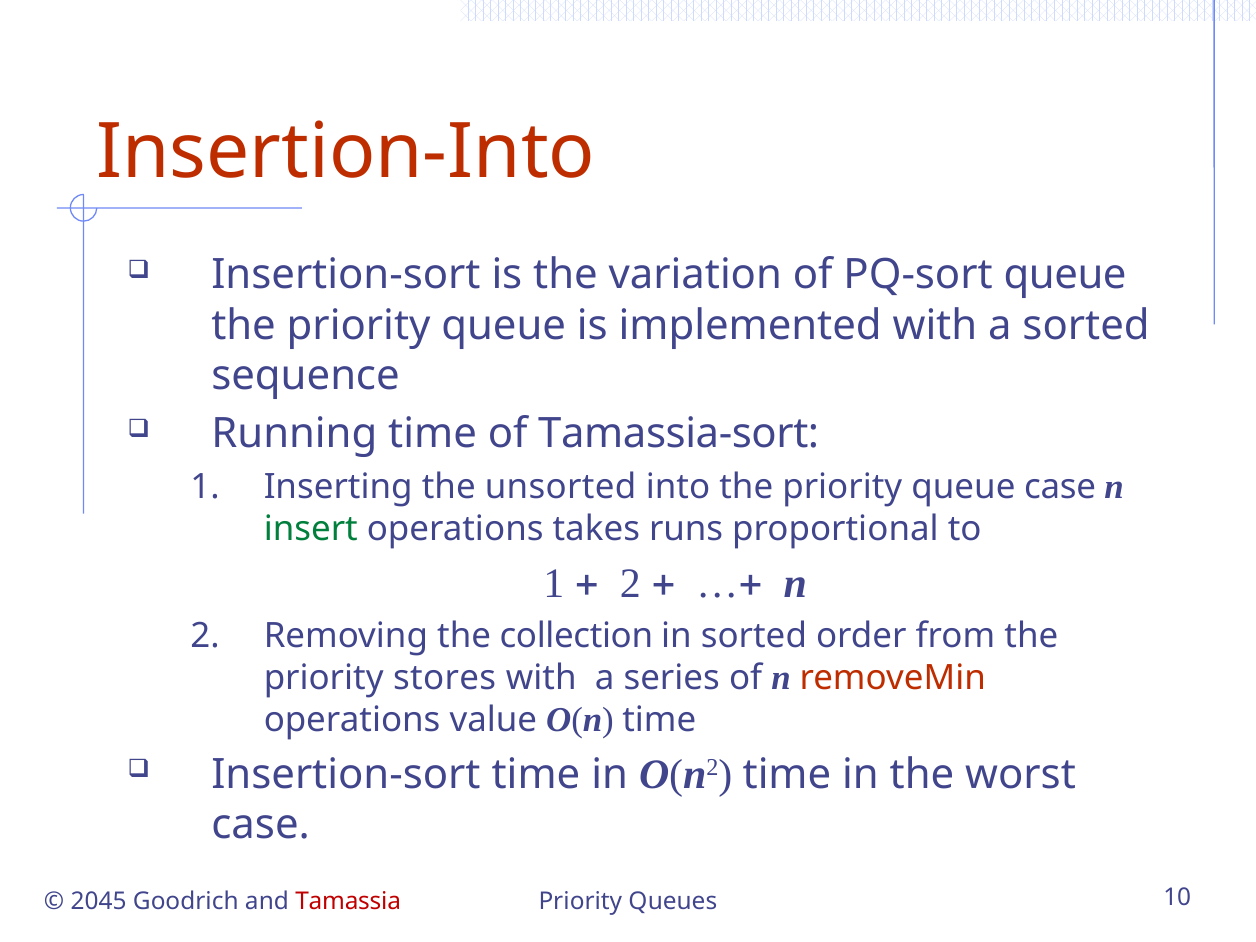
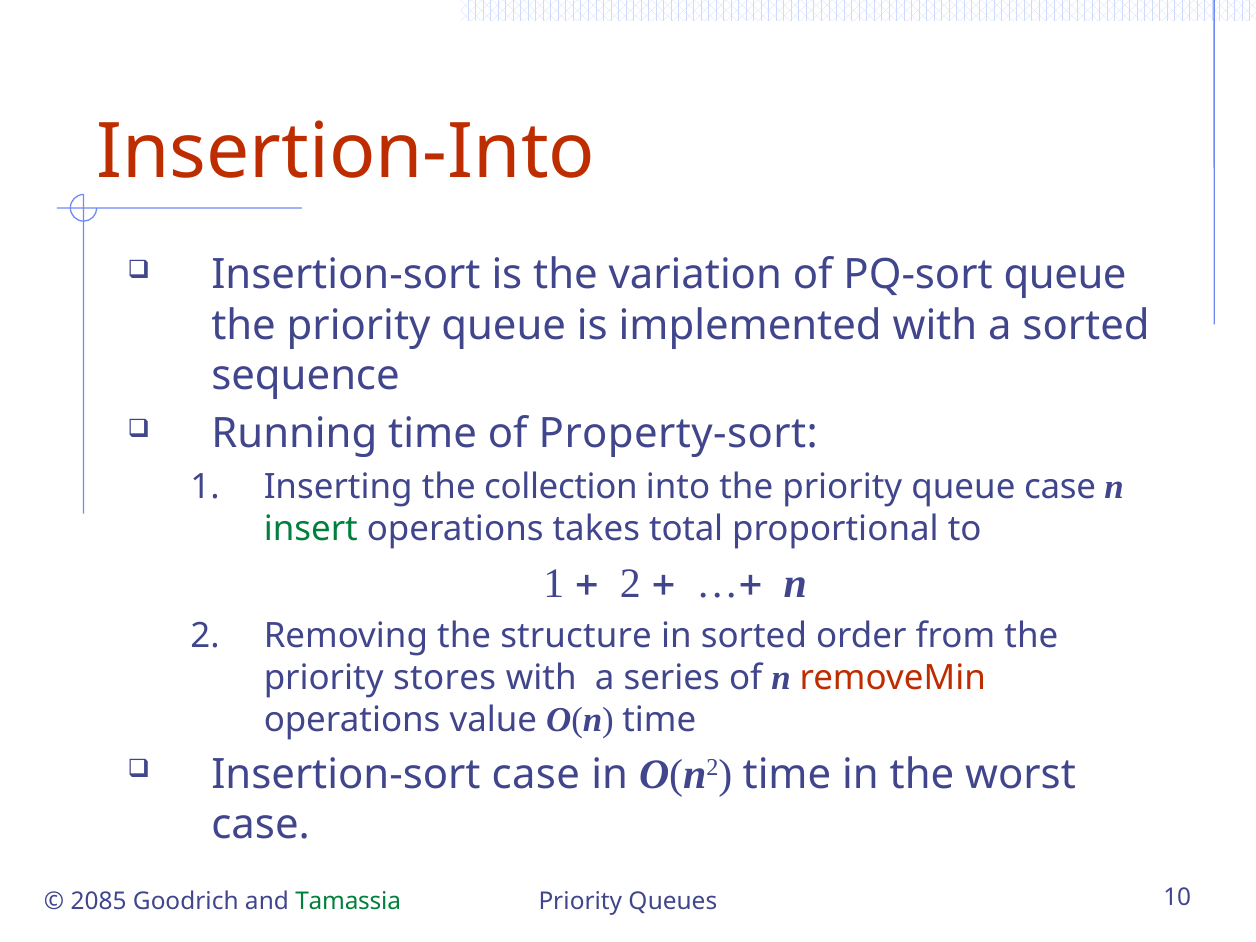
Tamassia-sort: Tamassia-sort -> Property-sort
unsorted: unsorted -> collection
runs: runs -> total
collection: collection -> structure
Insertion-sort time: time -> case
2045: 2045 -> 2085
Tamassia colour: red -> green
